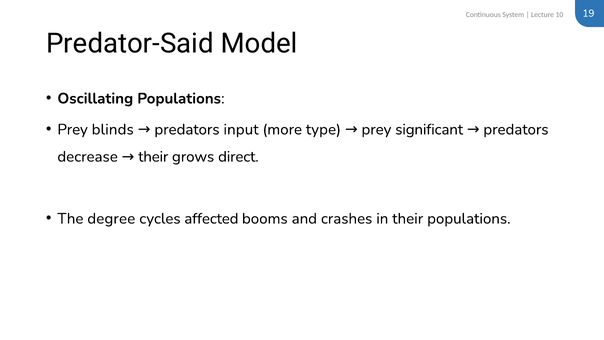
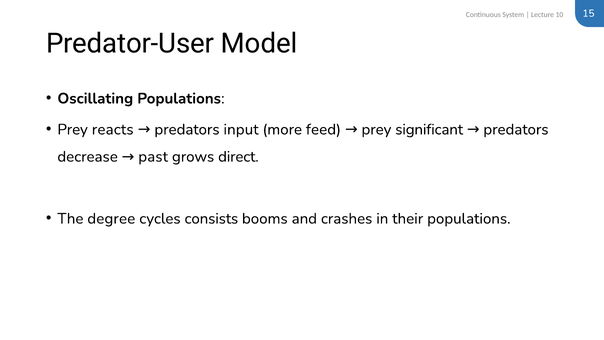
19: 19 -> 15
Predator-Said: Predator-Said -> Predator-User
blinds: blinds -> reacts
type: type -> feed
decrease their: their -> past
affected: affected -> consists
